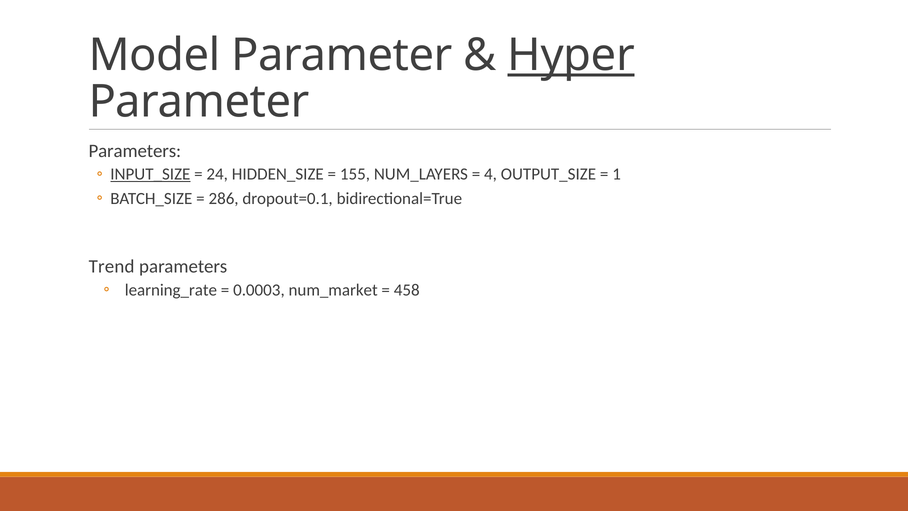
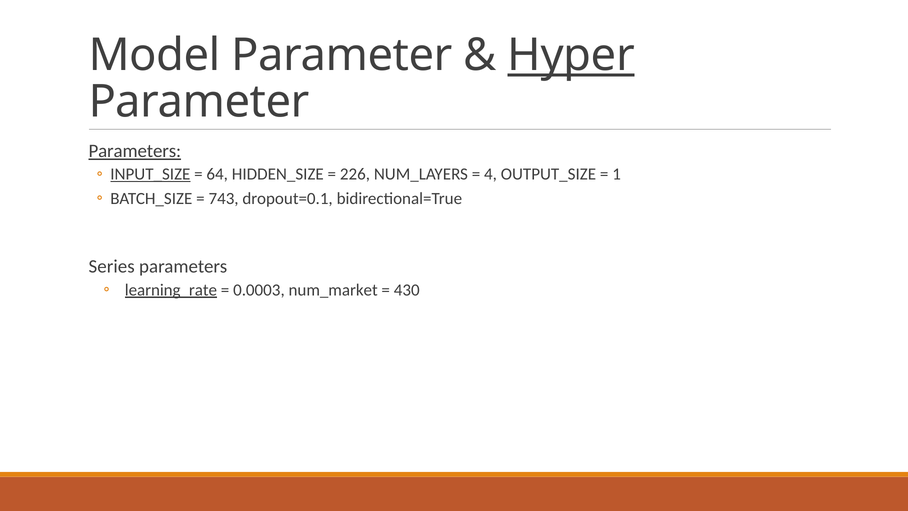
Parameters at (135, 151) underline: none -> present
24: 24 -> 64
155: 155 -> 226
286: 286 -> 743
Trend: Trend -> Series
learning_rate underline: none -> present
458: 458 -> 430
